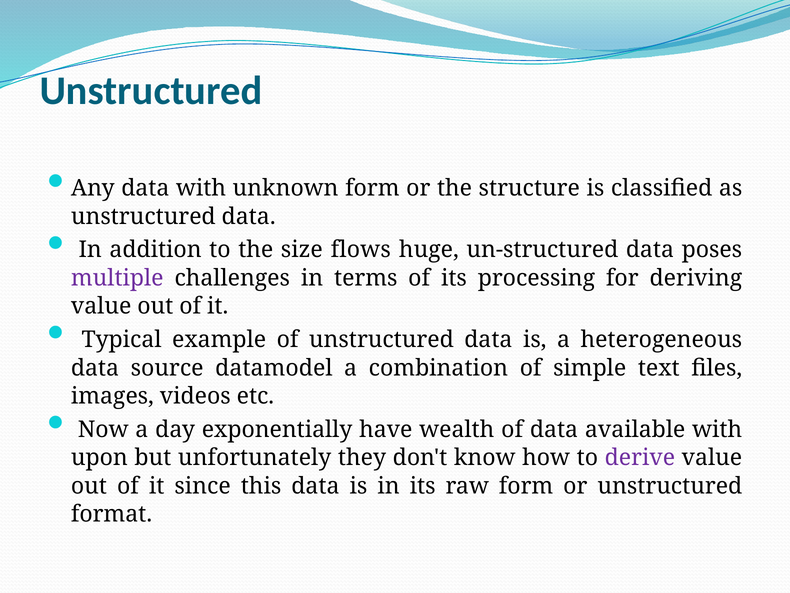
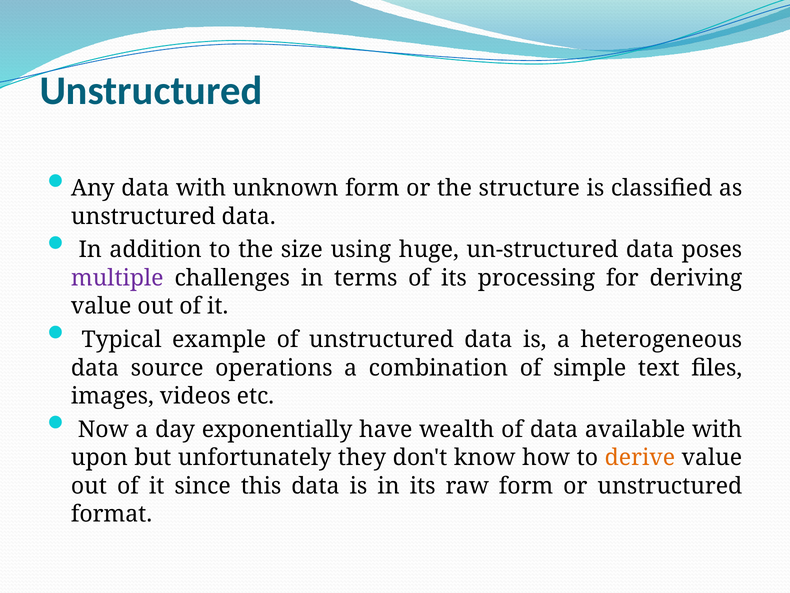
flows: flows -> using
datamodel: datamodel -> operations
derive colour: purple -> orange
